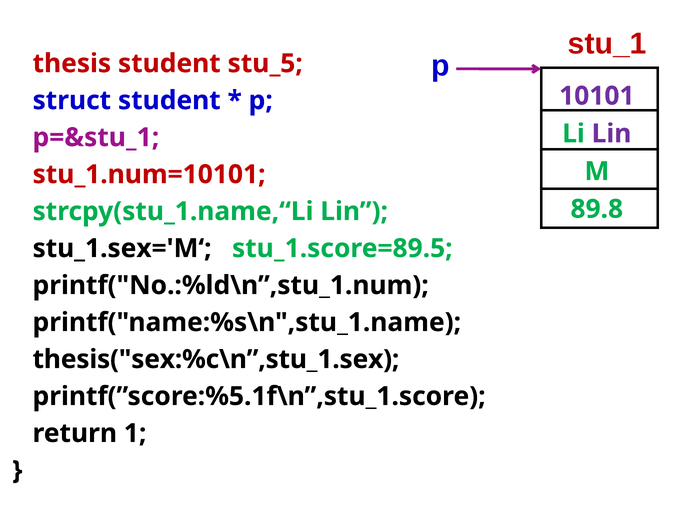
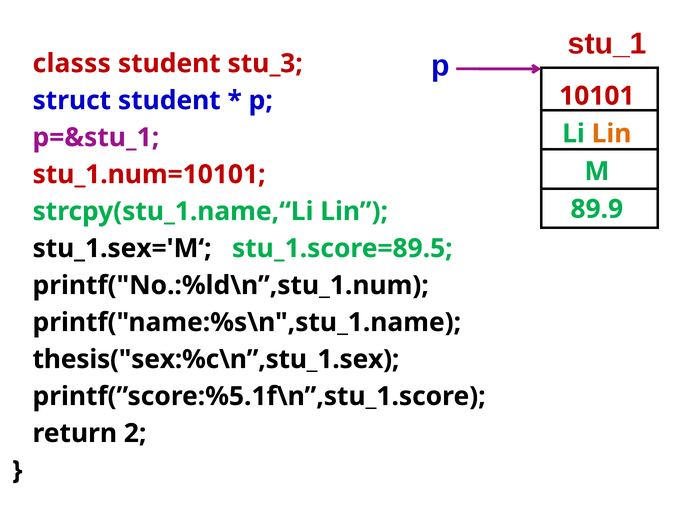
thesis: thesis -> classs
stu_5: stu_5 -> stu_3
10101 colour: purple -> red
Lin at (612, 134) colour: purple -> orange
89.8: 89.8 -> 89.9
1: 1 -> 2
